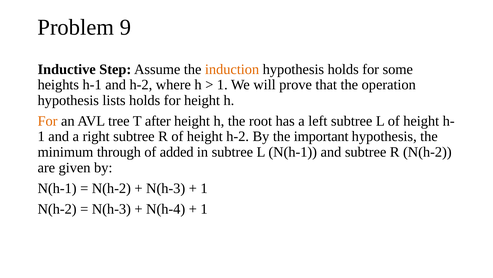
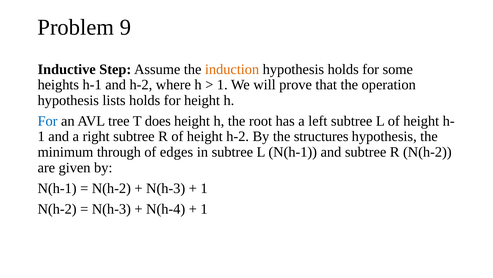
For at (48, 121) colour: orange -> blue
after: after -> does
important: important -> structures
added: added -> edges
